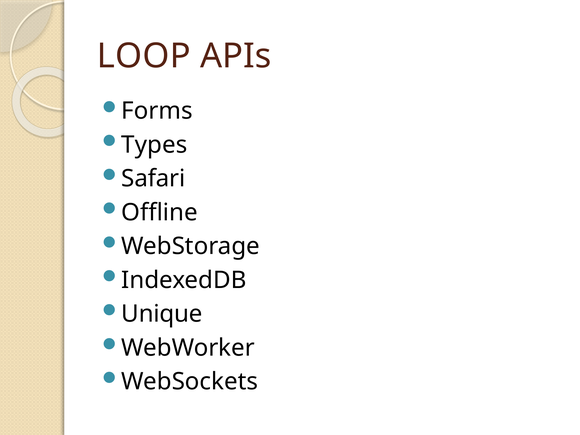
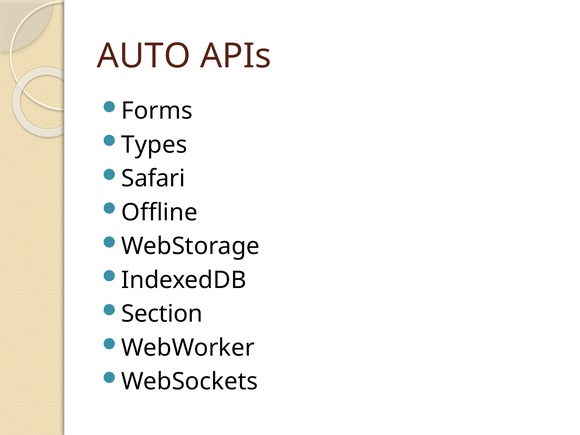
LOOP: LOOP -> AUTO
Unique: Unique -> Section
